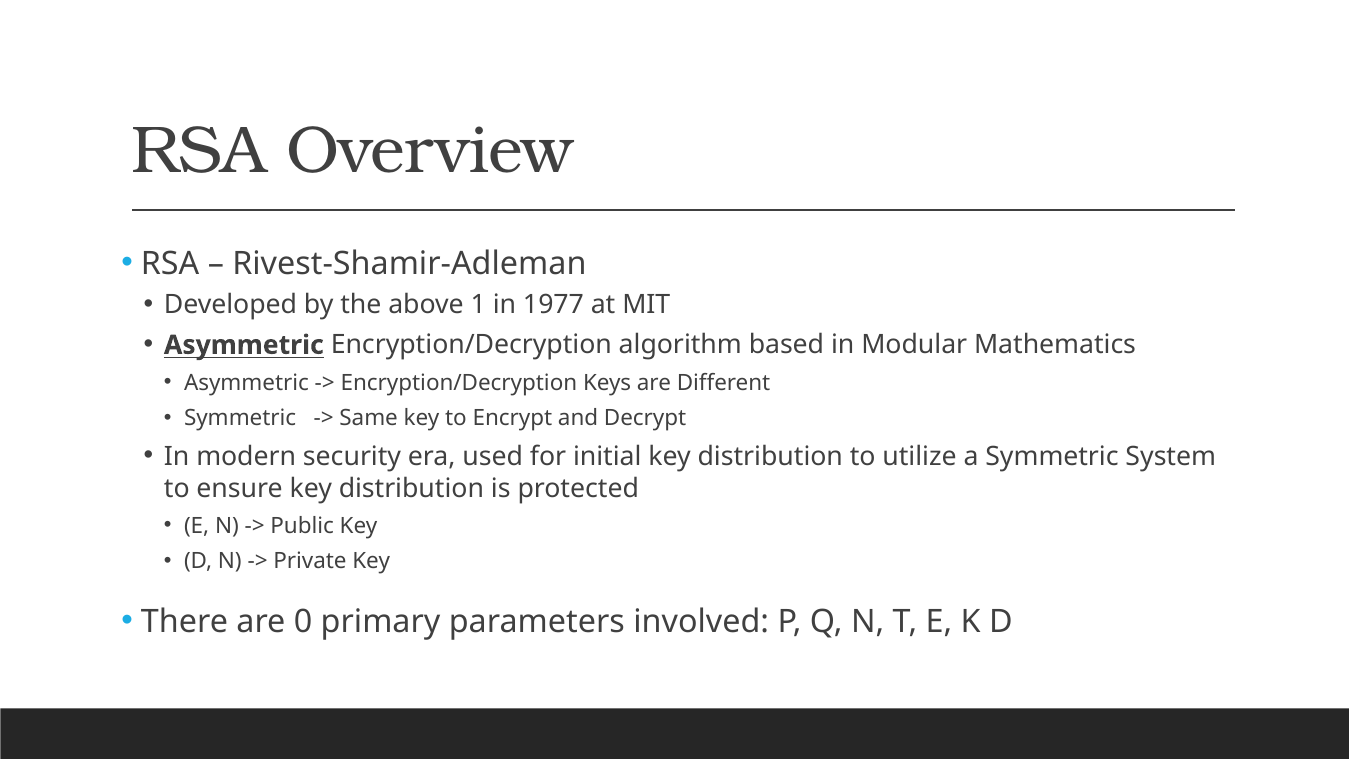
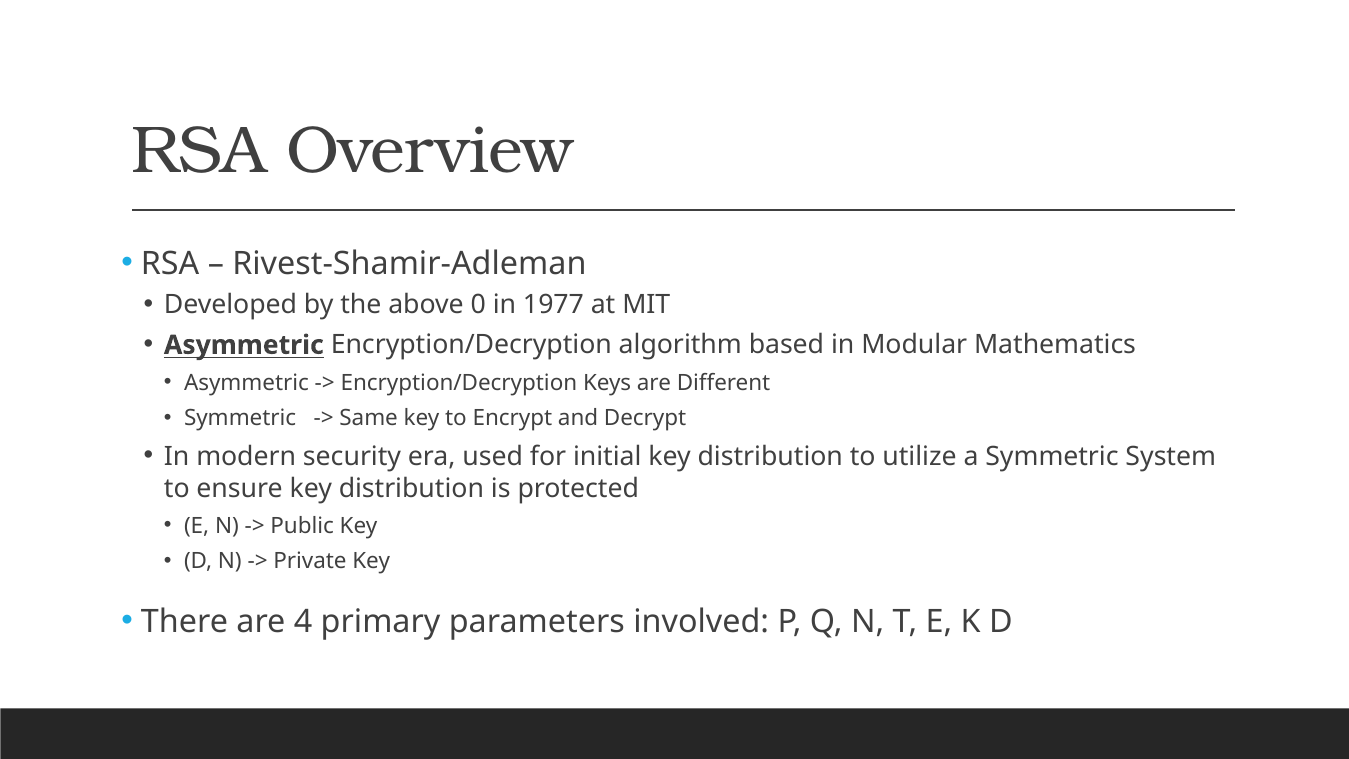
1: 1 -> 0
0: 0 -> 4
